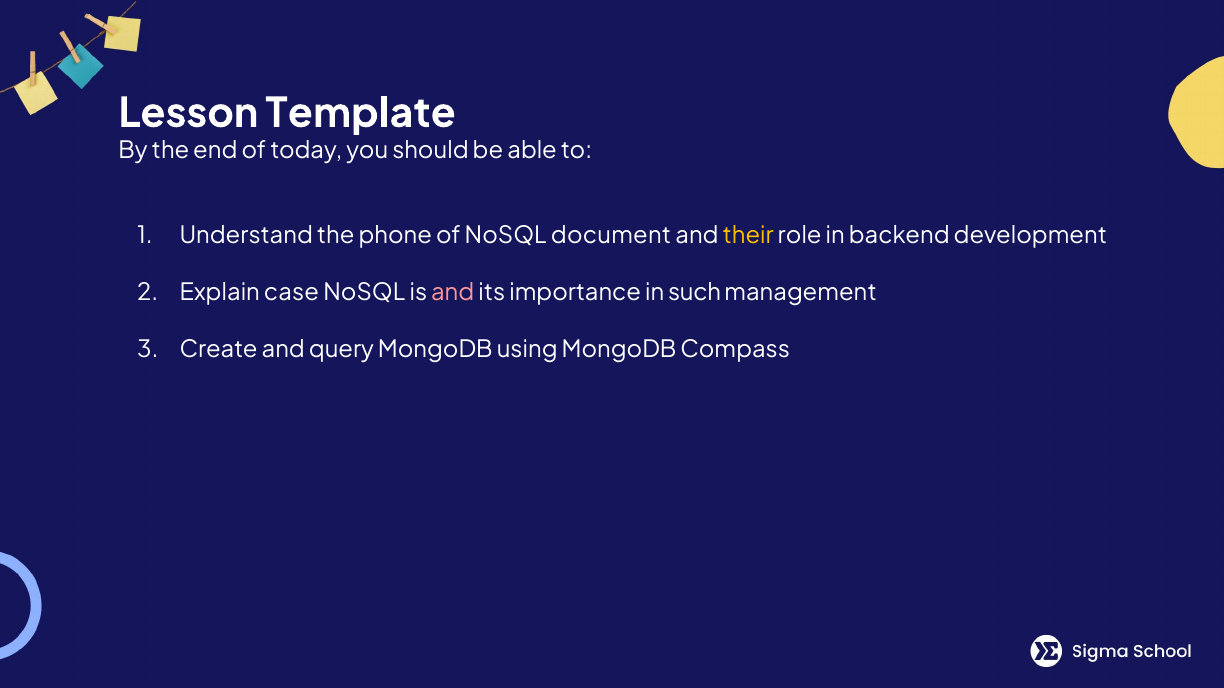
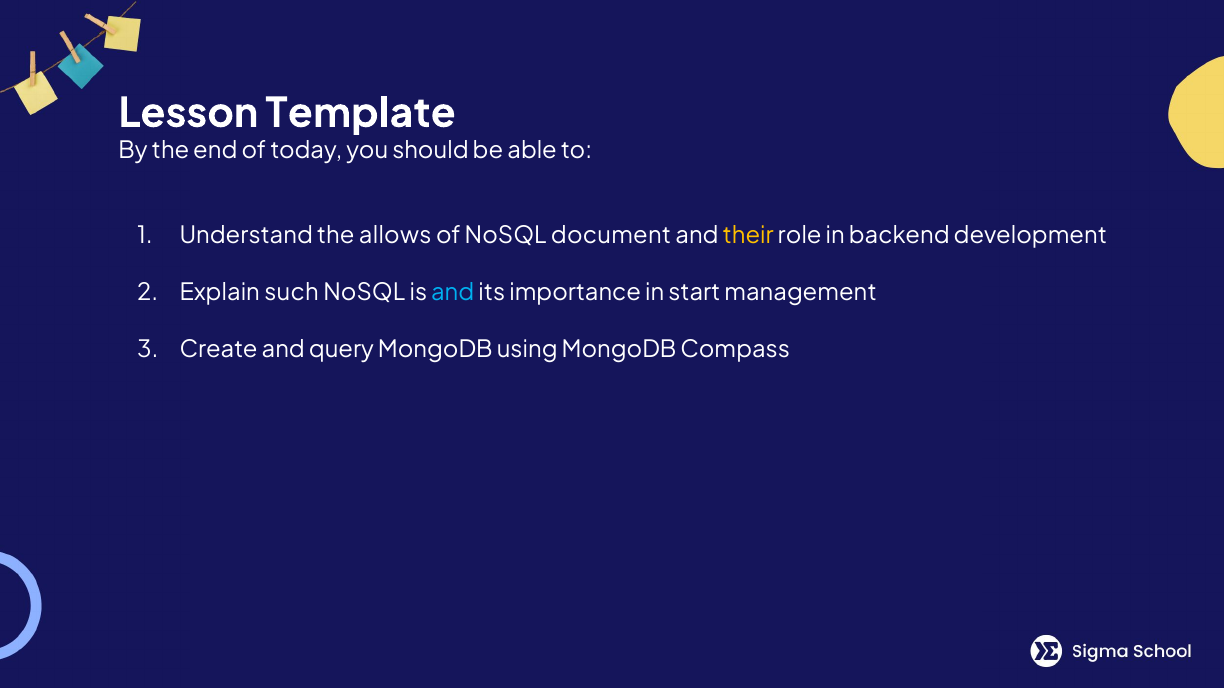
phone: phone -> allows
case: case -> such
and at (453, 293) colour: pink -> light blue
such: such -> start
